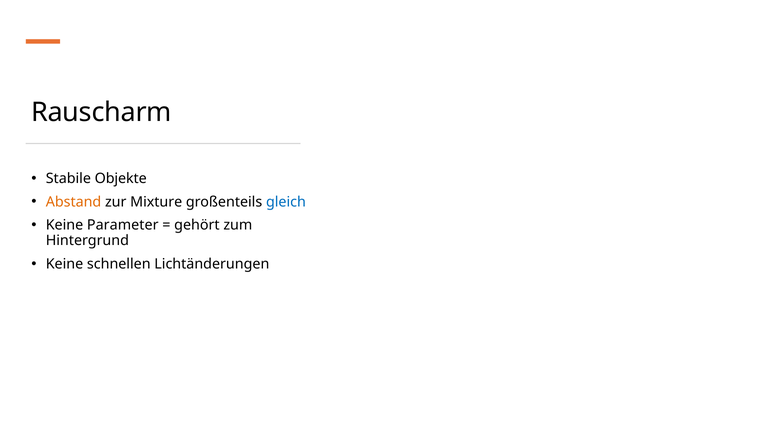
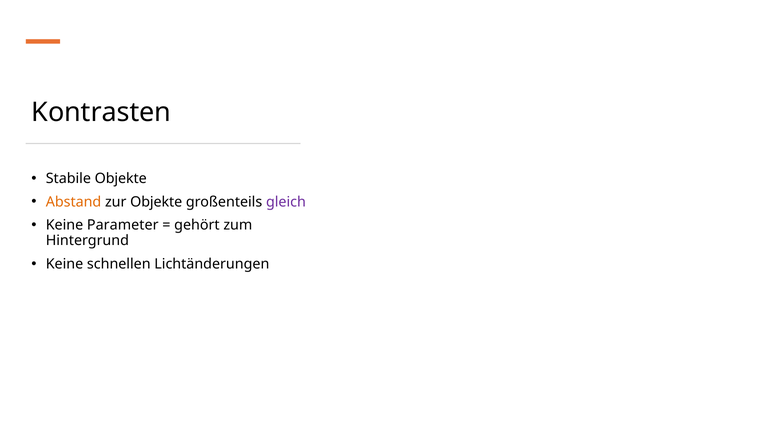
Rauscharm: Rauscharm -> Kontrasten
zur Mixture: Mixture -> Objekte
gleich colour: blue -> purple
